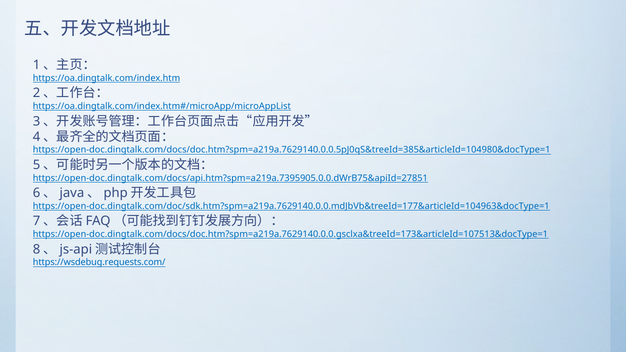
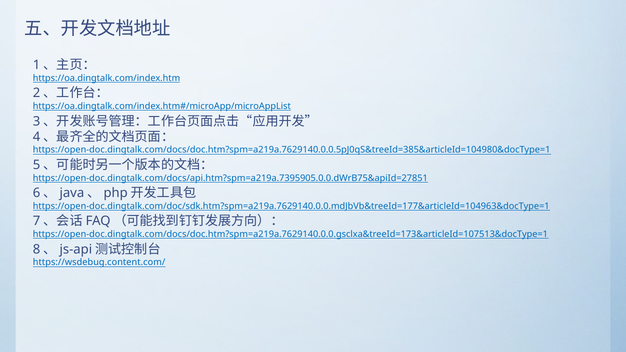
https://wsdebug.requests.com/: https://wsdebug.requests.com/ -> https://wsdebug.content.com/
